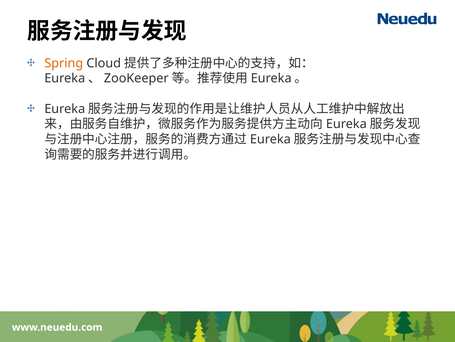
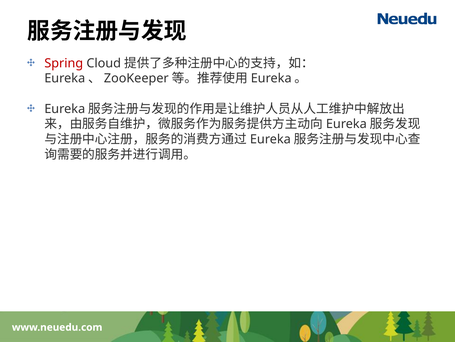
Spring colour: orange -> red
